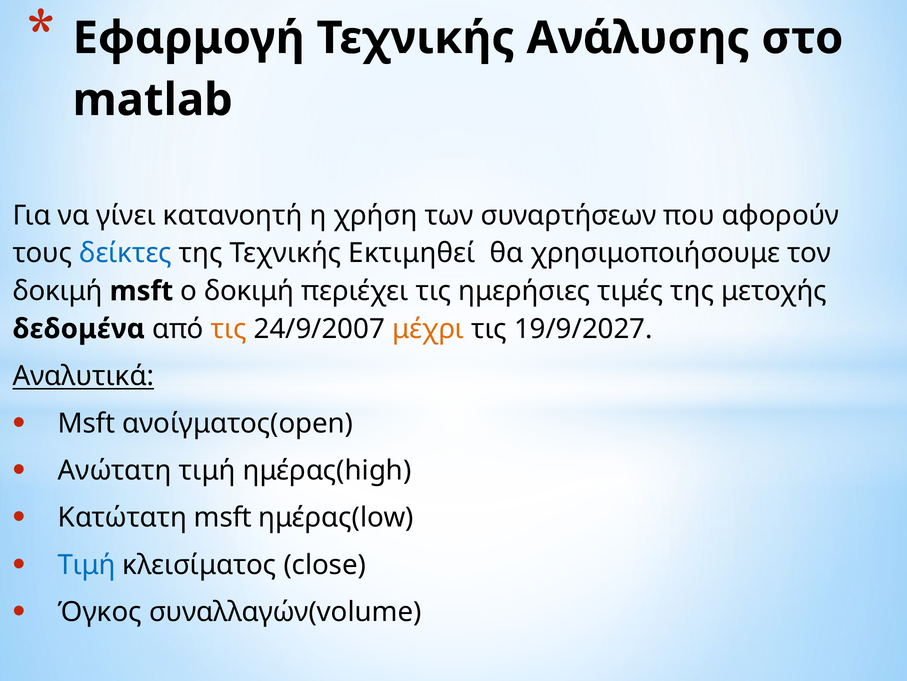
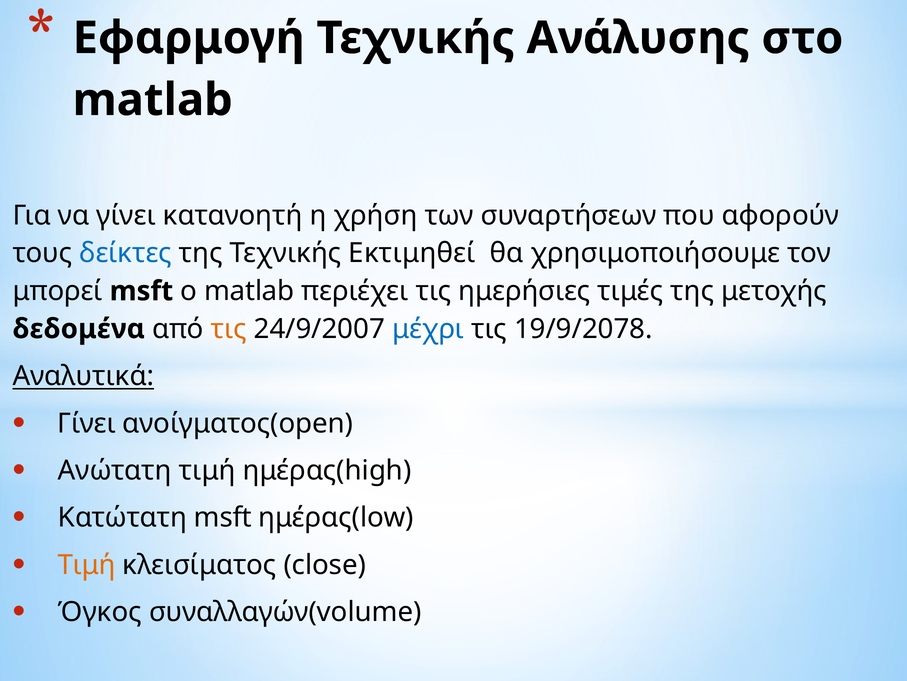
δοκιμή at (58, 291): δοκιμή -> μπορεί
ο δοκιμή: δοκιμή -> matlab
μέχρι colour: orange -> blue
19/9/2027: 19/9/2027 -> 19/9/2078
Msft at (87, 423): Msft -> Γίνει
Τιμή at (87, 564) colour: blue -> orange
